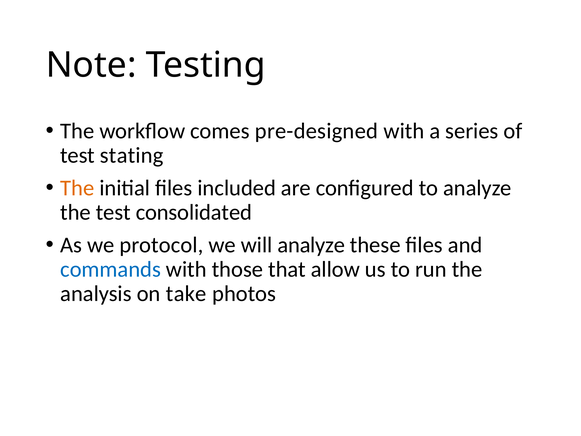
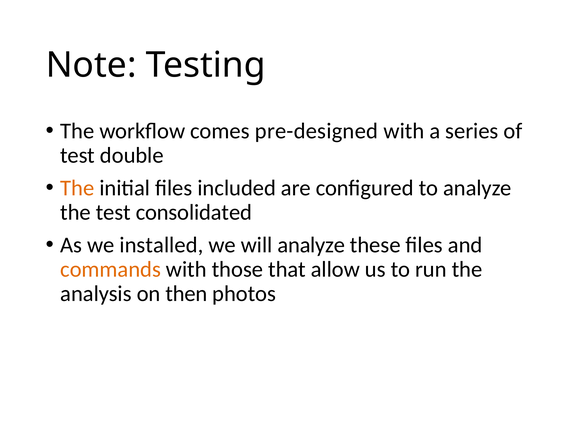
stating: stating -> double
protocol: protocol -> installed
commands colour: blue -> orange
take: take -> then
